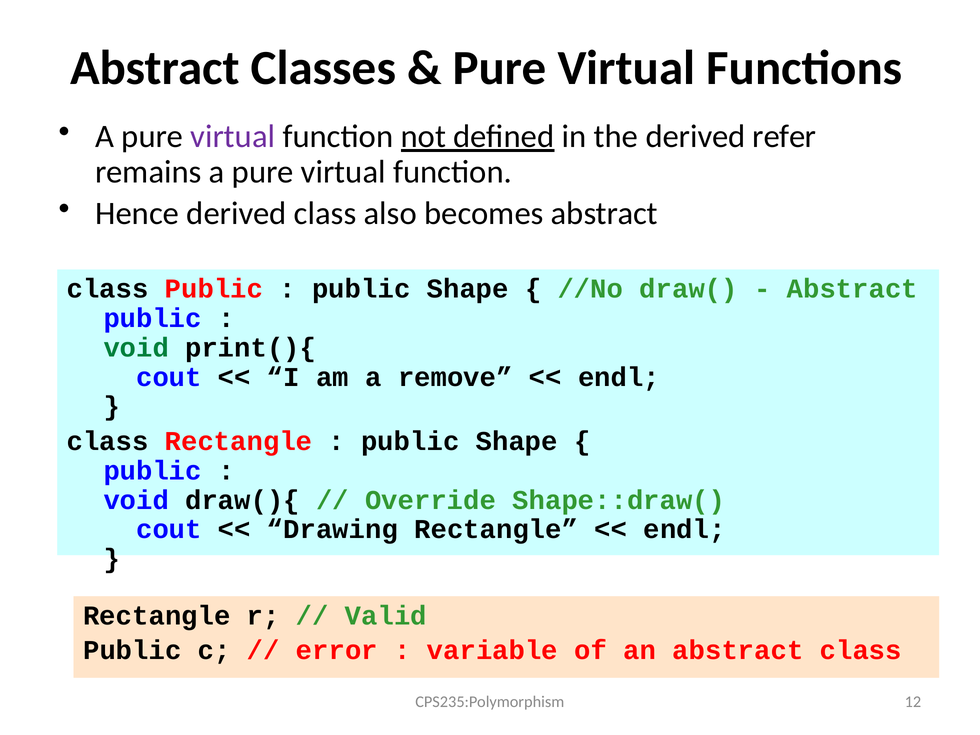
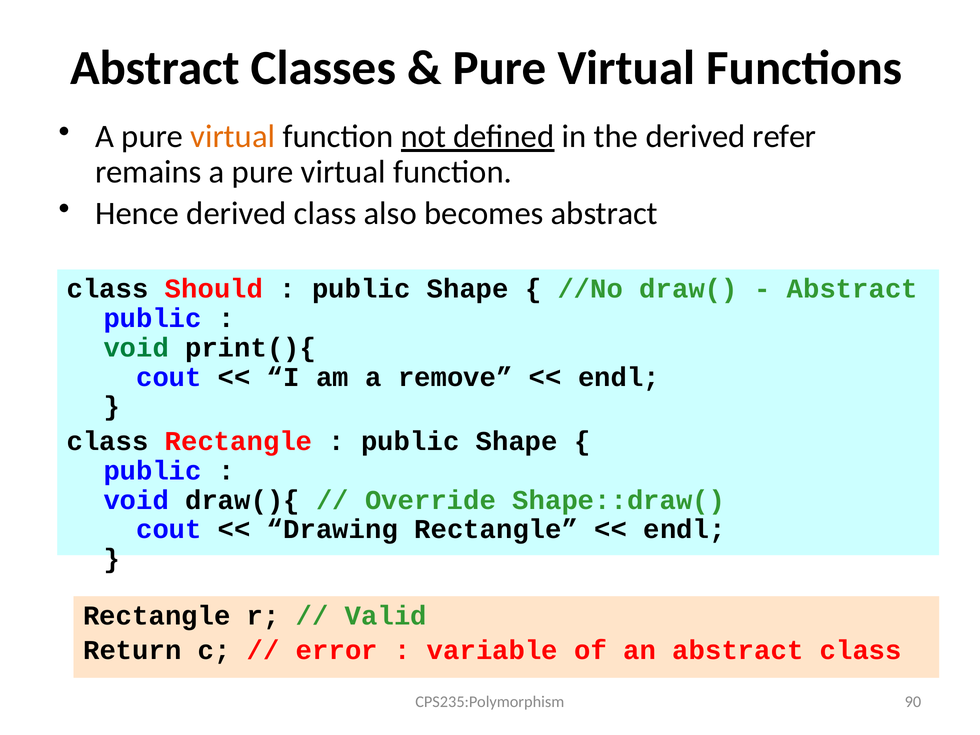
virtual at (233, 137) colour: purple -> orange
class Public: Public -> Should
Public at (132, 650): Public -> Return
12: 12 -> 90
